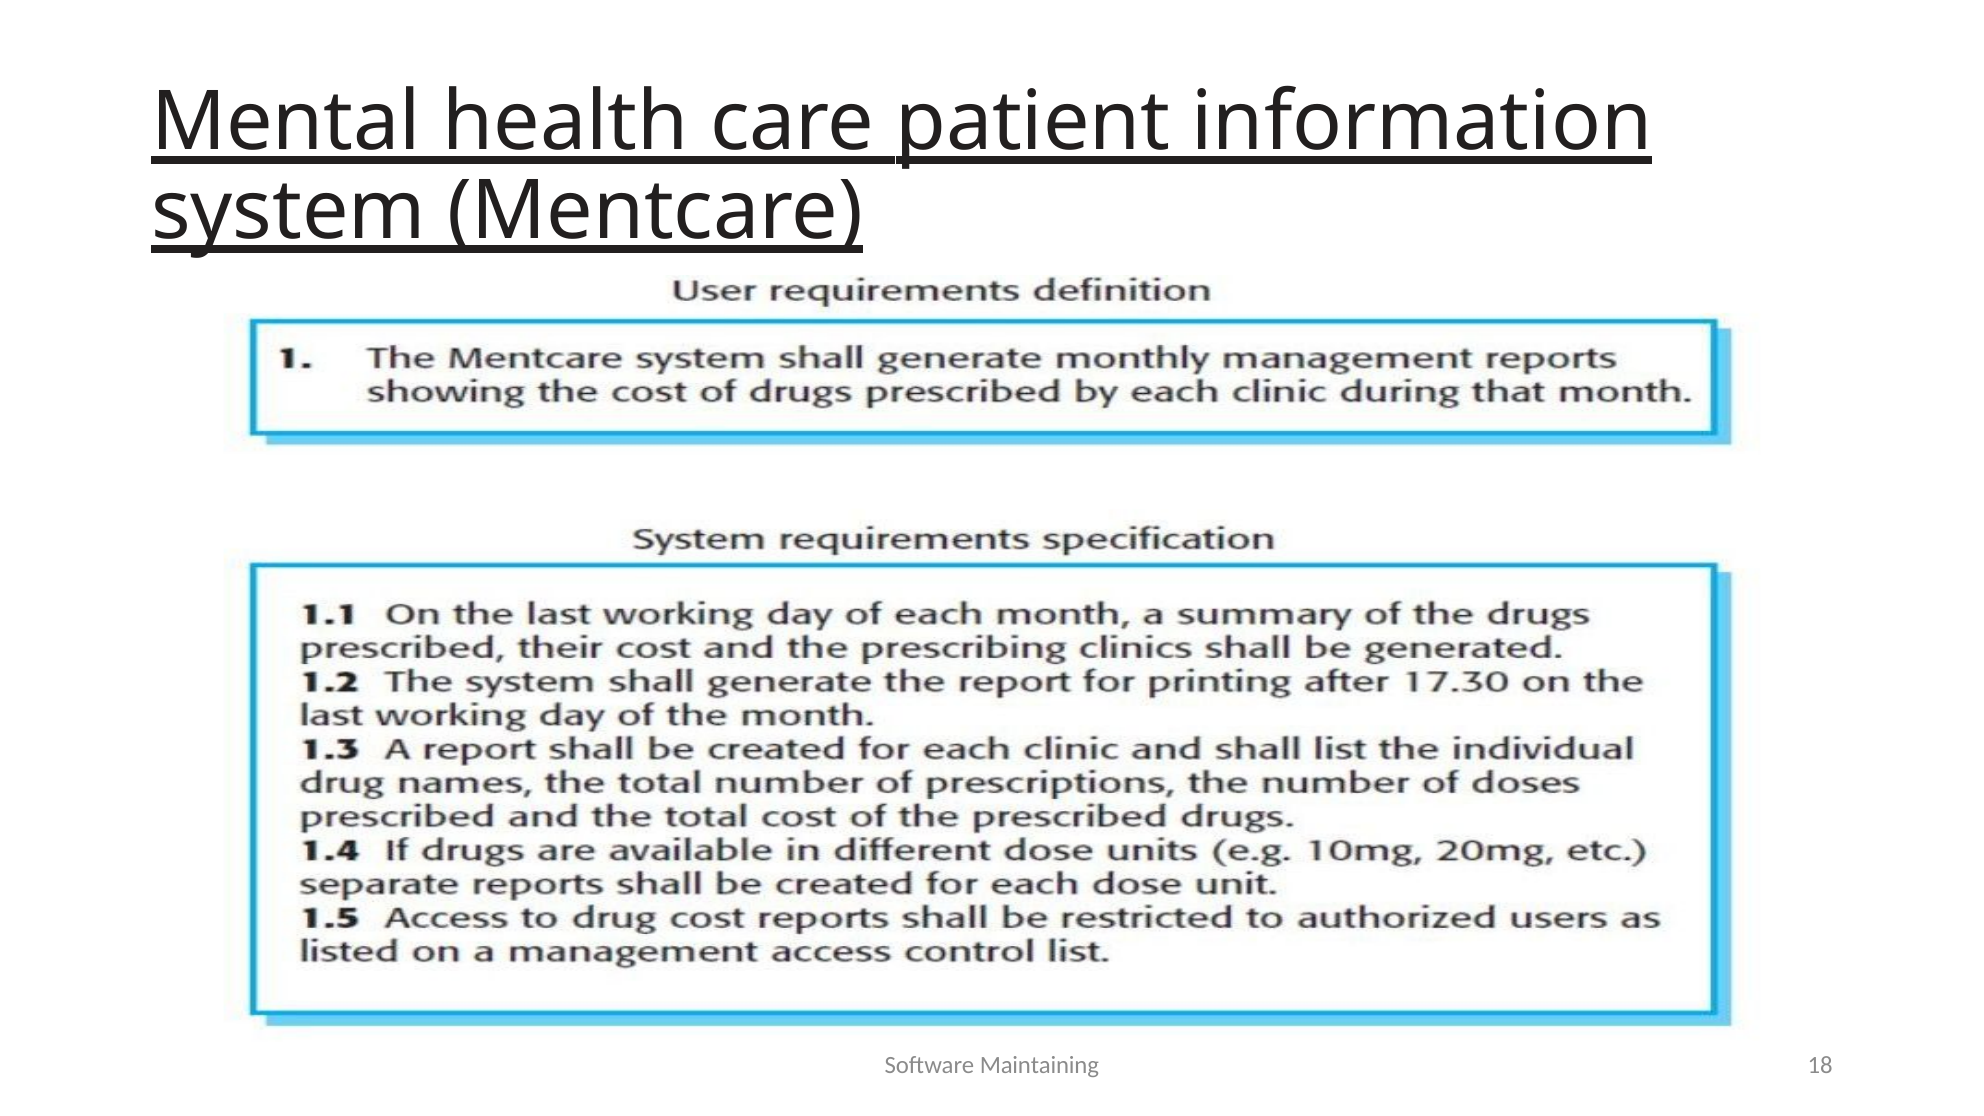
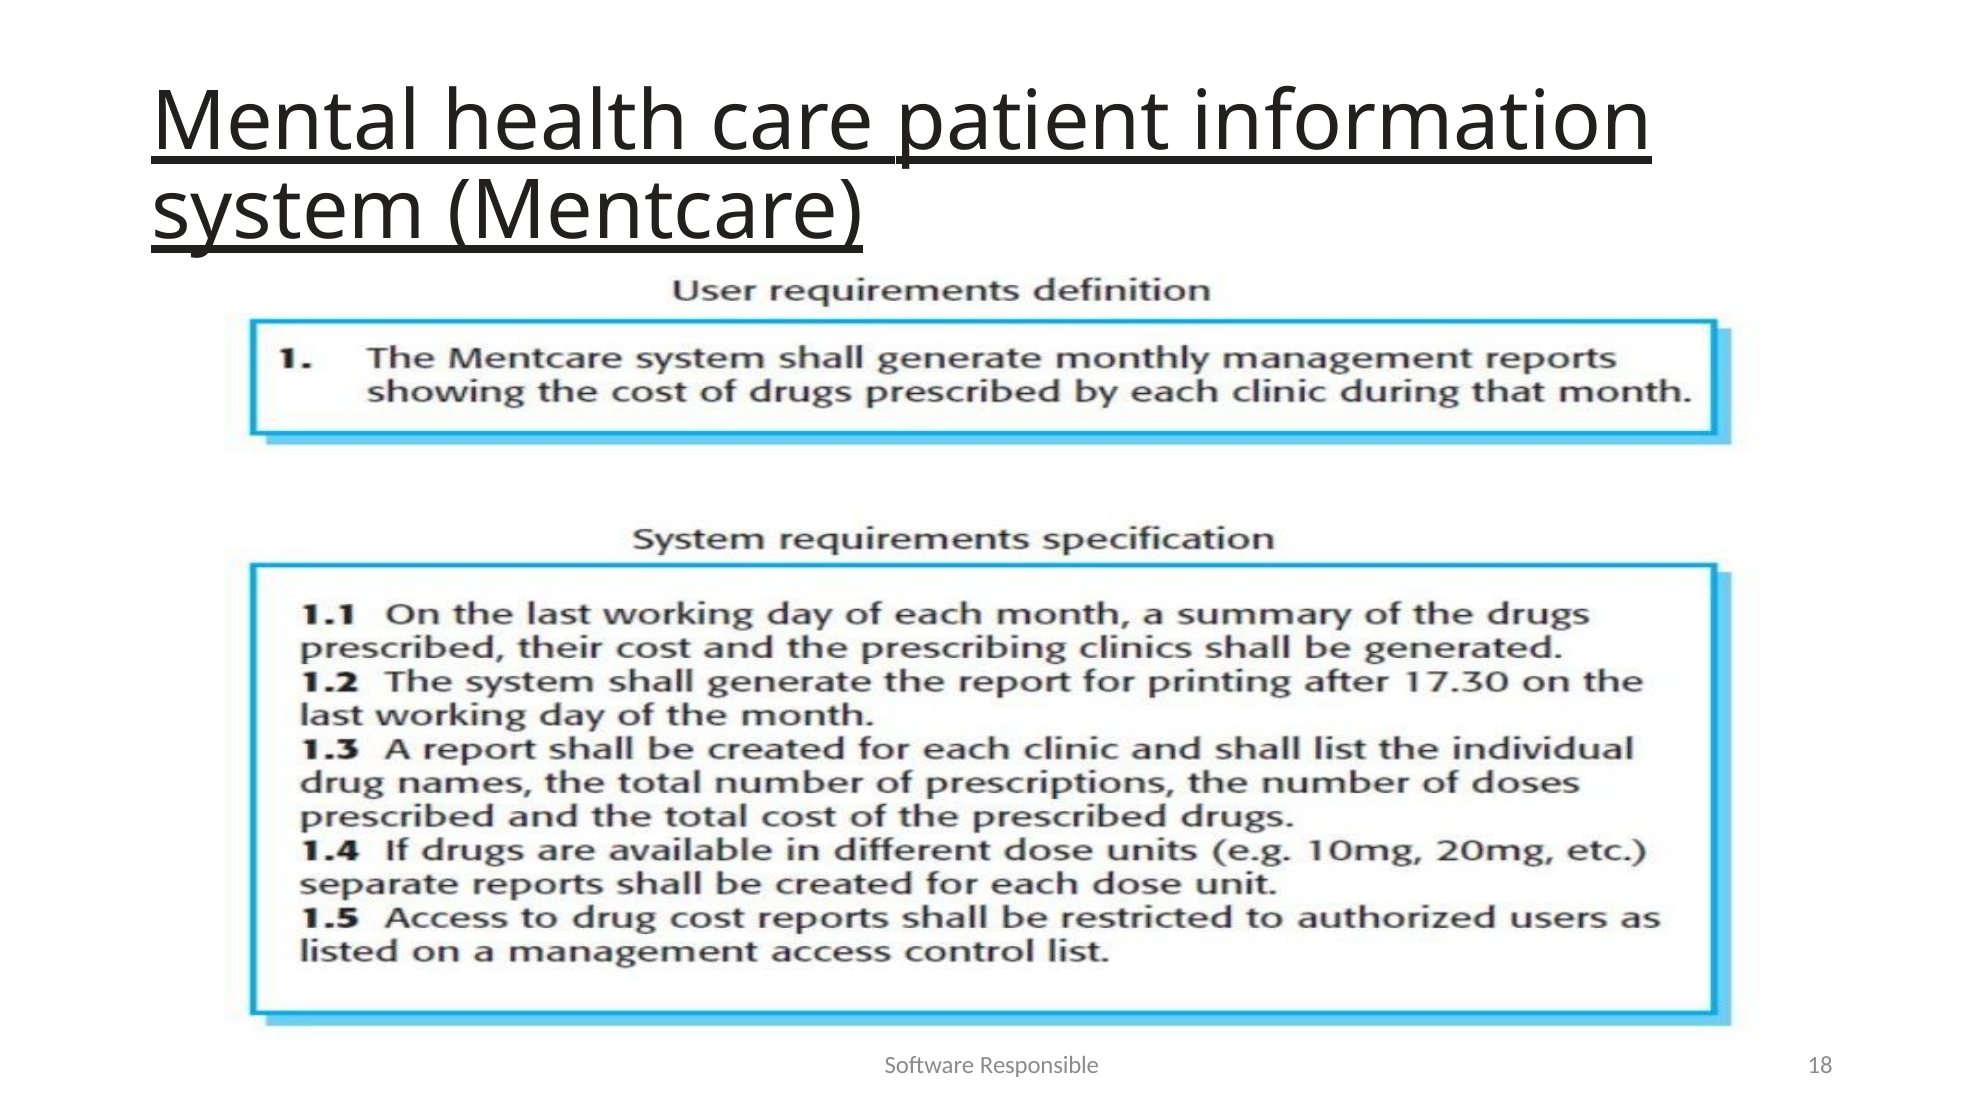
Maintaining: Maintaining -> Responsible
